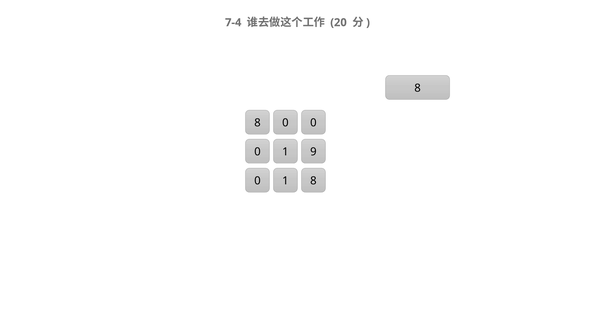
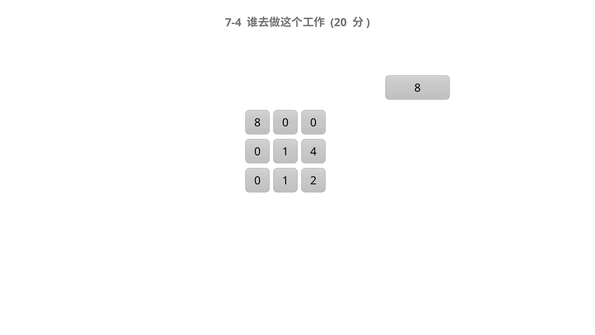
9: 9 -> 4
1 8: 8 -> 2
